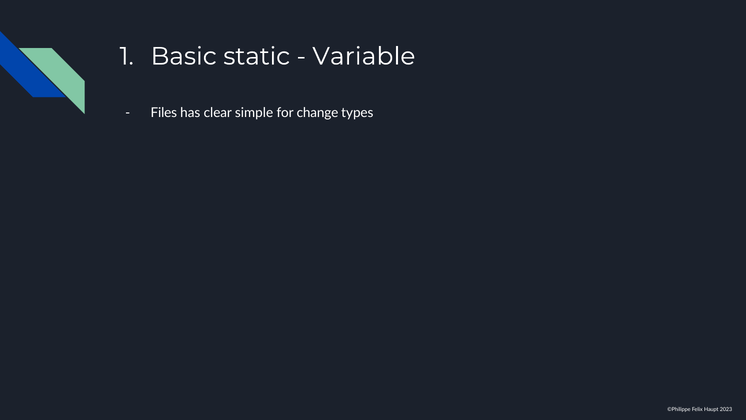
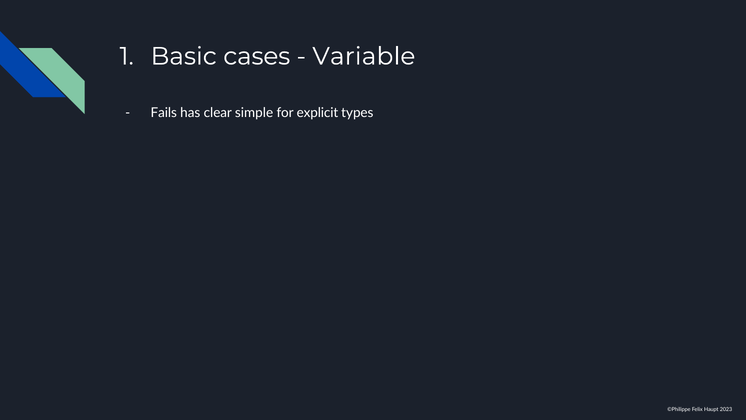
static: static -> cases
Files: Files -> Fails
change: change -> explicit
